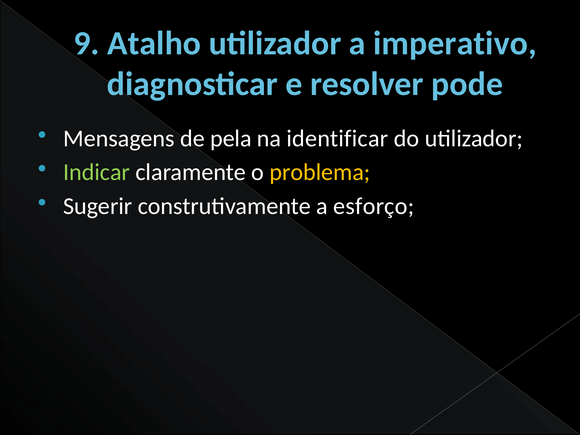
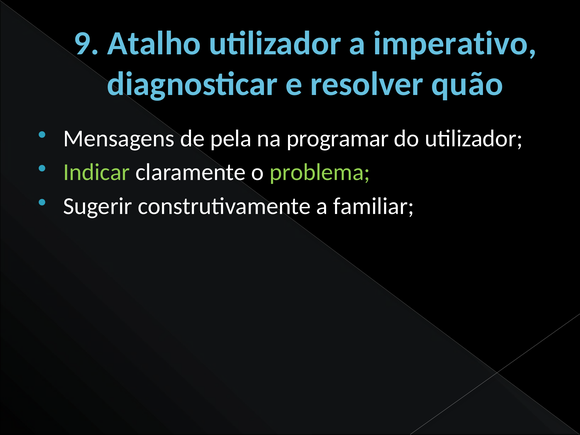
pode: pode -> quão
identificar: identificar -> programar
problema colour: yellow -> light green
esforço: esforço -> familiar
